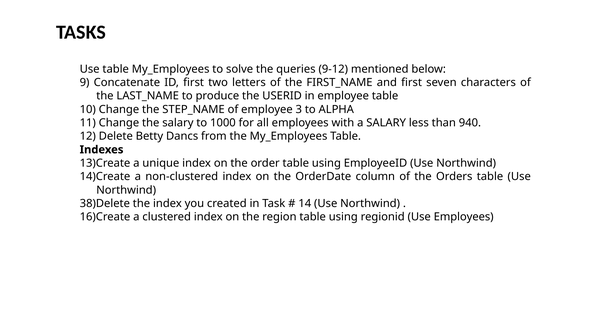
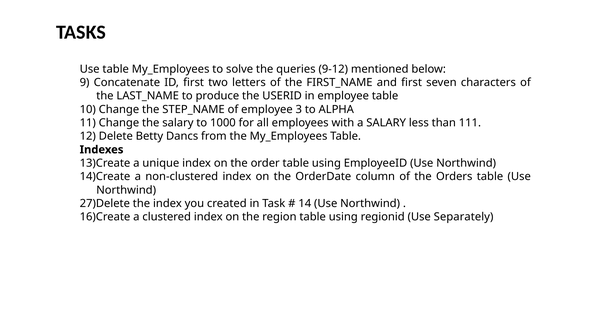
940: 940 -> 111
38)Delete: 38)Delete -> 27)Delete
Use Employees: Employees -> Separately
